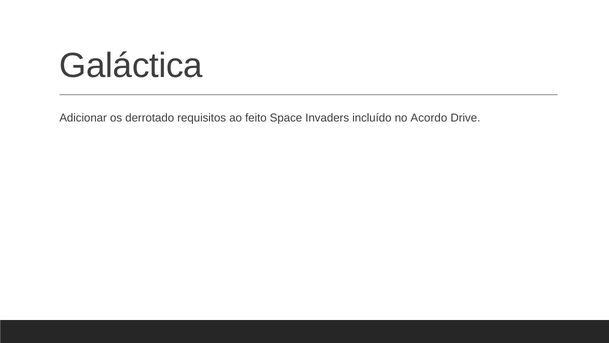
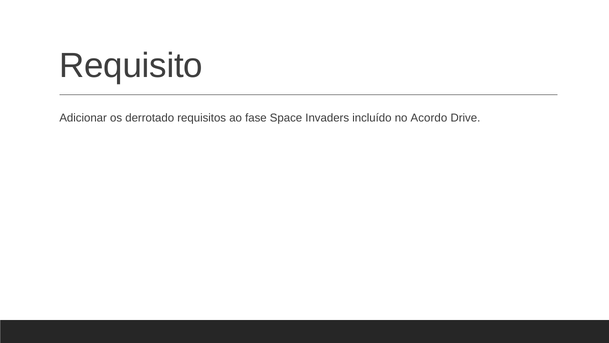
Galáctica: Galáctica -> Requisito
feito: feito -> fase
